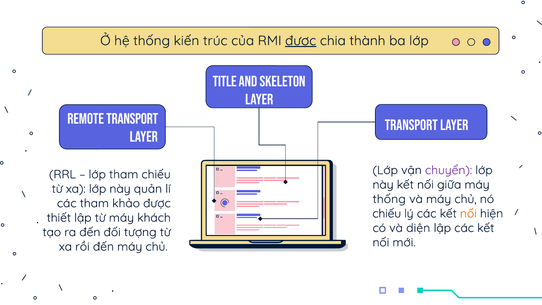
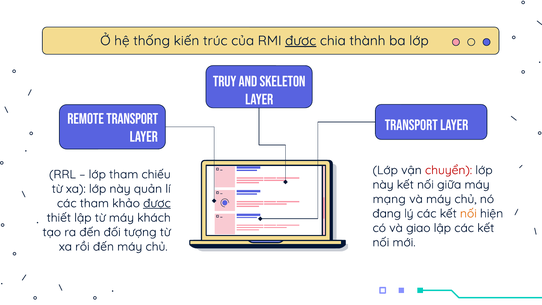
Title: Title -> Truy
chuyển colour: purple -> red
thống at (389, 199): thống -> mạng
được at (157, 203) underline: none -> present
chiếu at (387, 213): chiếu -> đang
diện: diện -> giao
